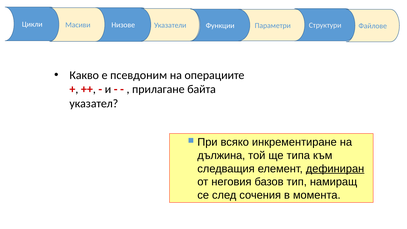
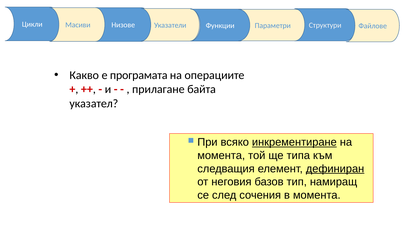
псевдоним: псевдоним -> програмата
инкрементиране underline: none -> present
дължина at (221, 155): дължина -> момента
